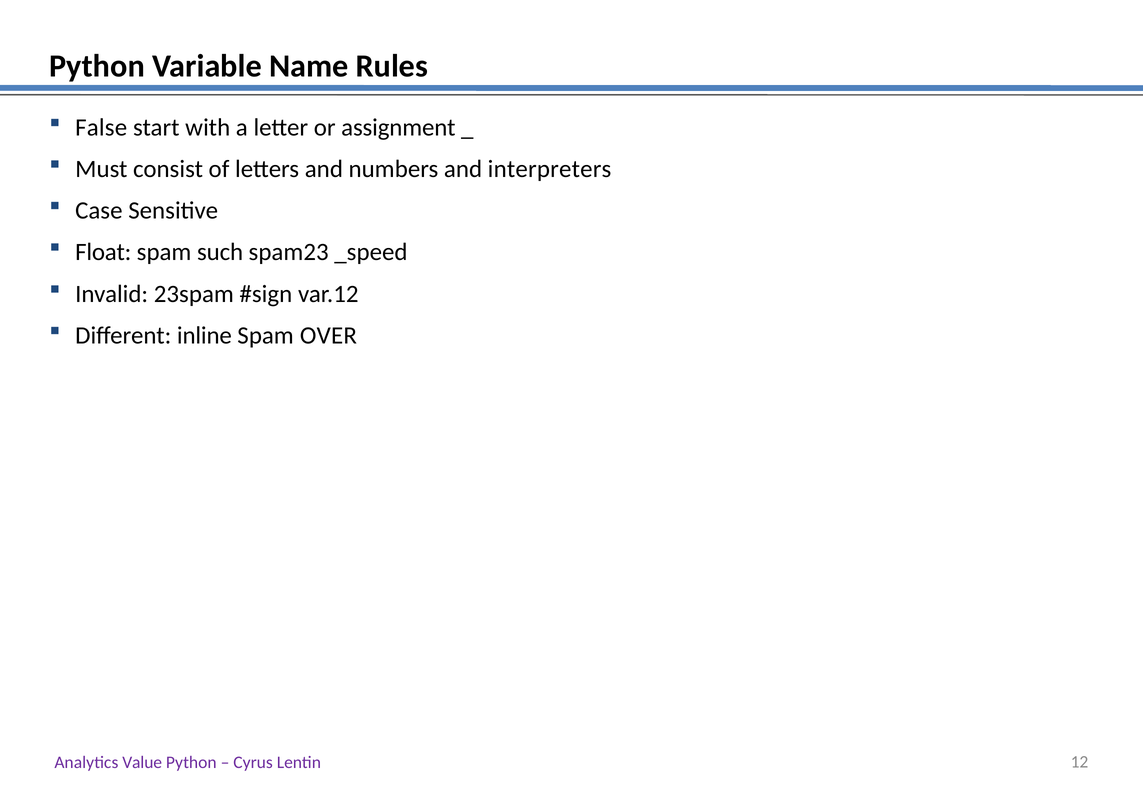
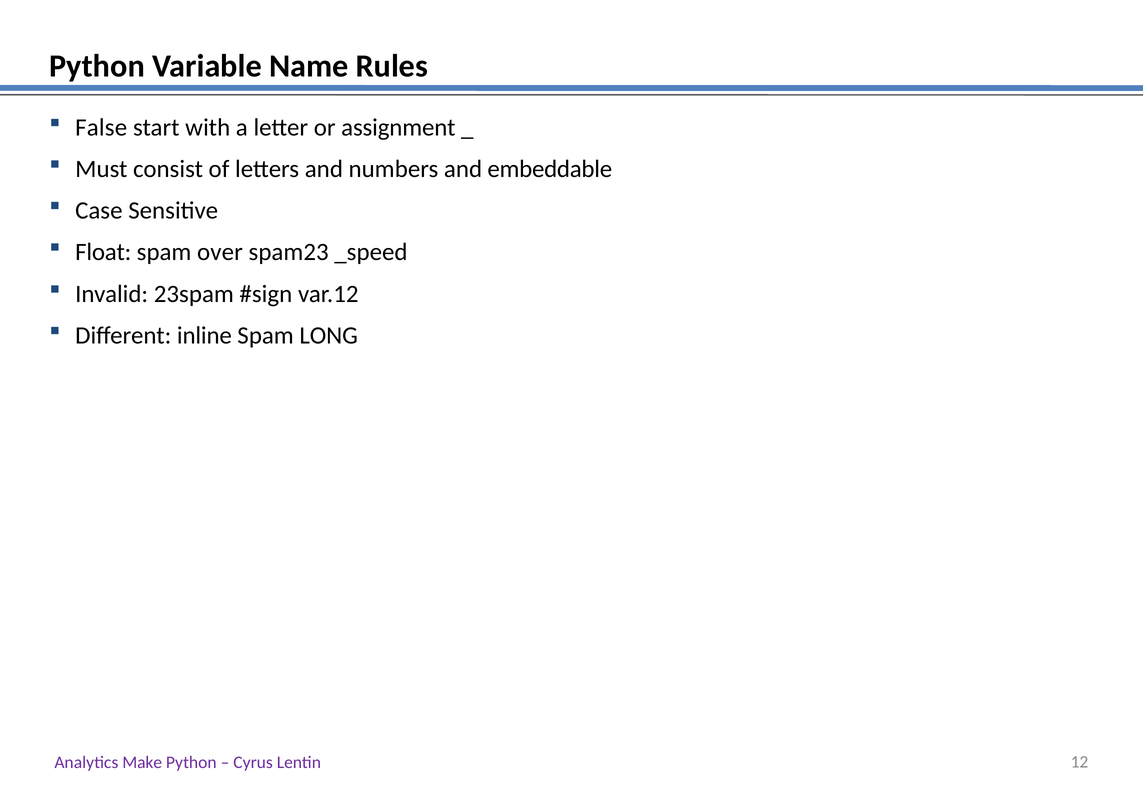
interpreters: interpreters -> embeddable
such: such -> over
OVER: OVER -> LONG
Value: Value -> Make
